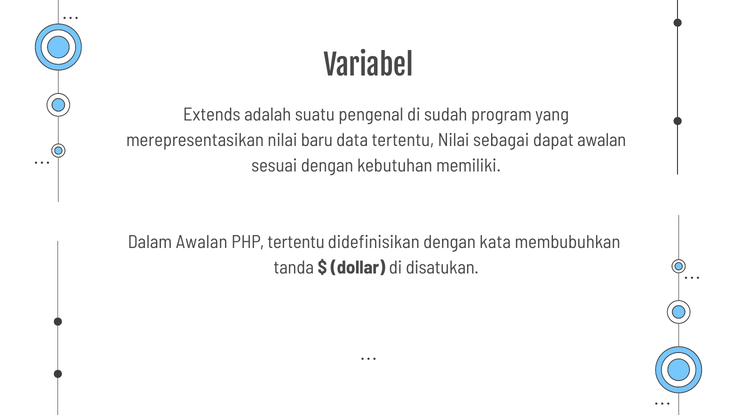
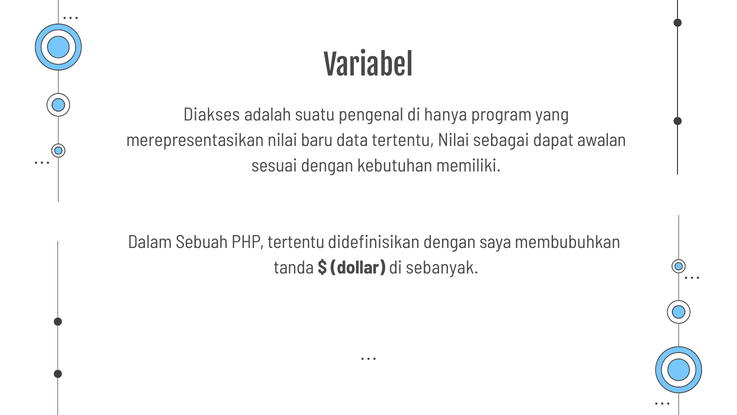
Extends: Extends -> Diakses
sudah: sudah -> hanya
Dalam Awalan: Awalan -> Sebuah
kata: kata -> saya
disatukan: disatukan -> sebanyak
